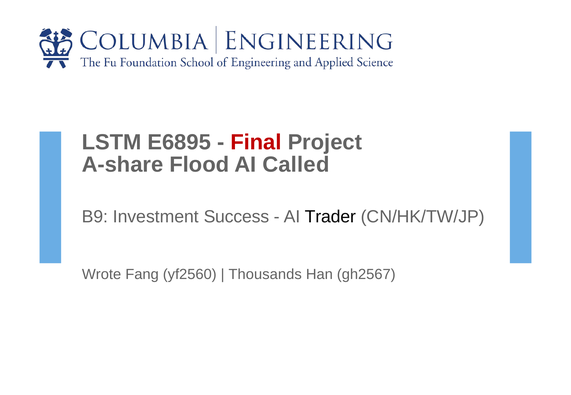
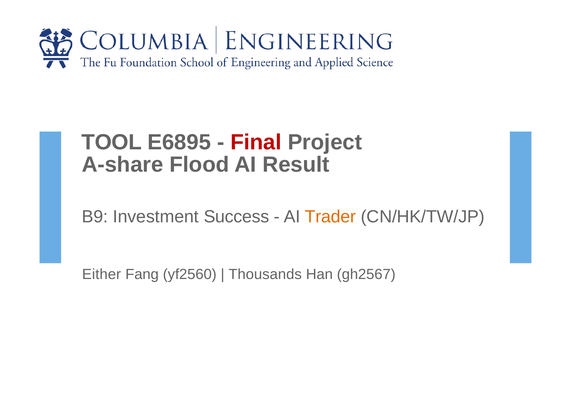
LSTM: LSTM -> TOOL
Called: Called -> Result
Trader colour: black -> orange
Wrote: Wrote -> Either
